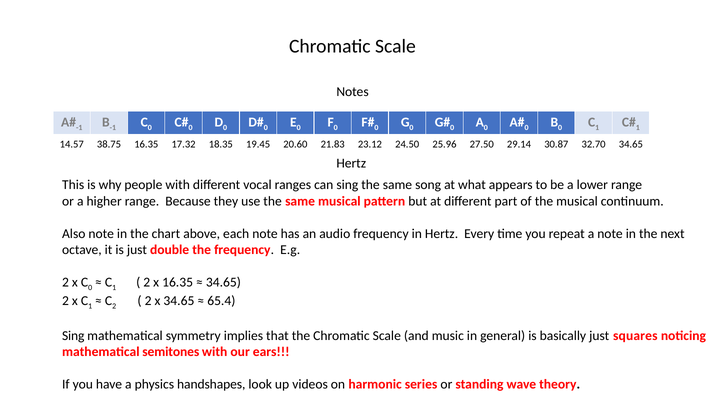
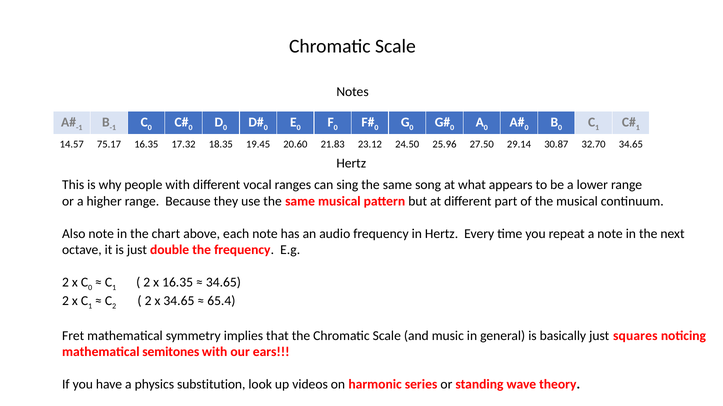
38.75: 38.75 -> 75.17
Sing at (73, 336): Sing -> Fret
handshapes: handshapes -> substitution
